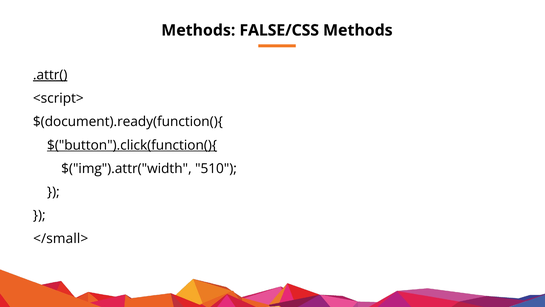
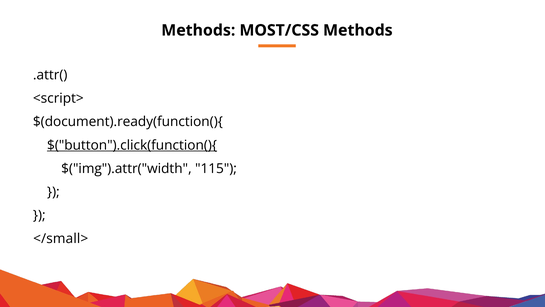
FALSE/CSS: FALSE/CSS -> MOST/CSS
.attr( underline: present -> none
510: 510 -> 115
